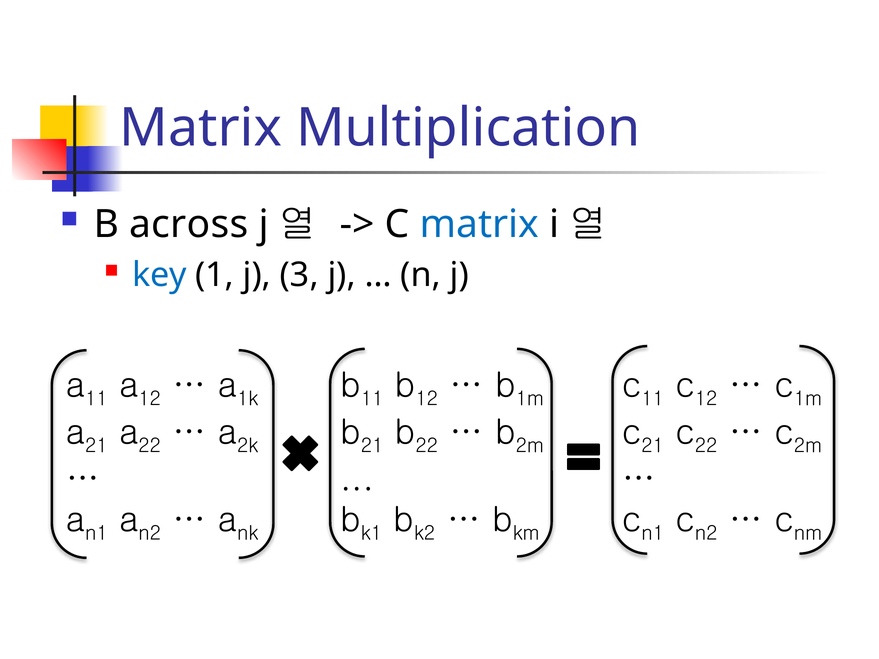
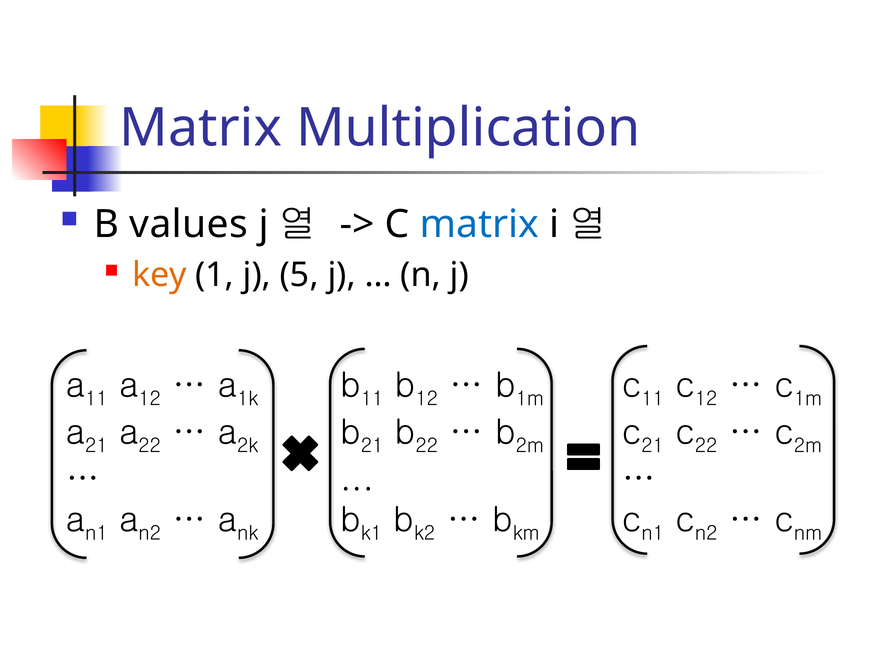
across: across -> values
key colour: blue -> orange
3: 3 -> 5
